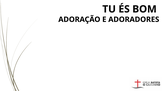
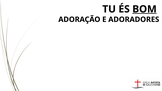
BOM underline: none -> present
